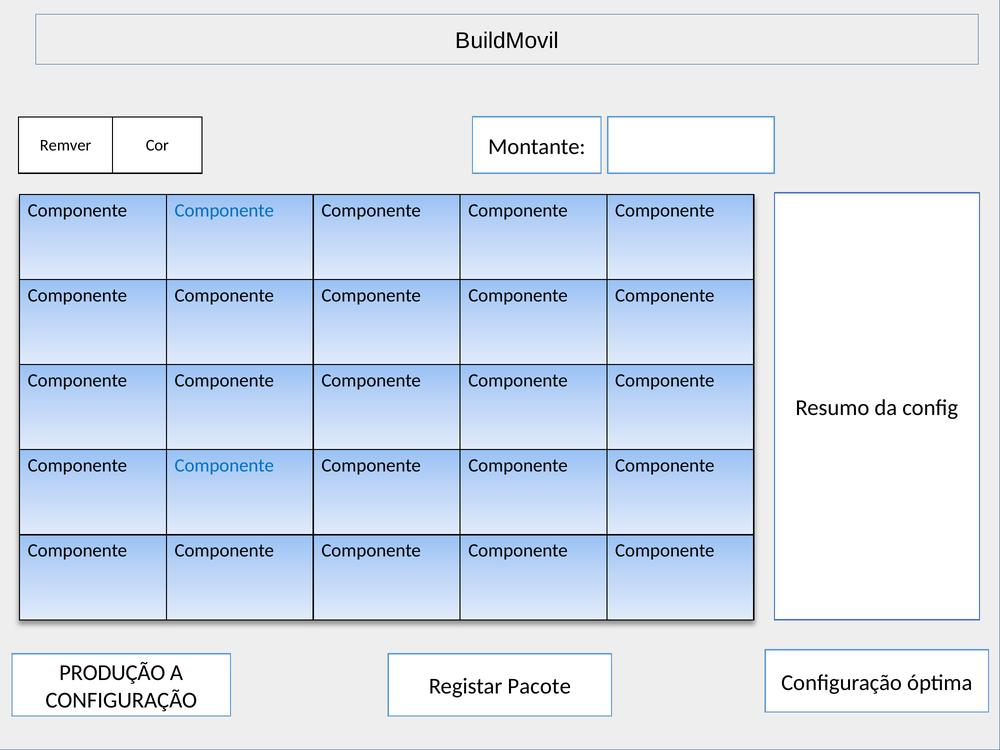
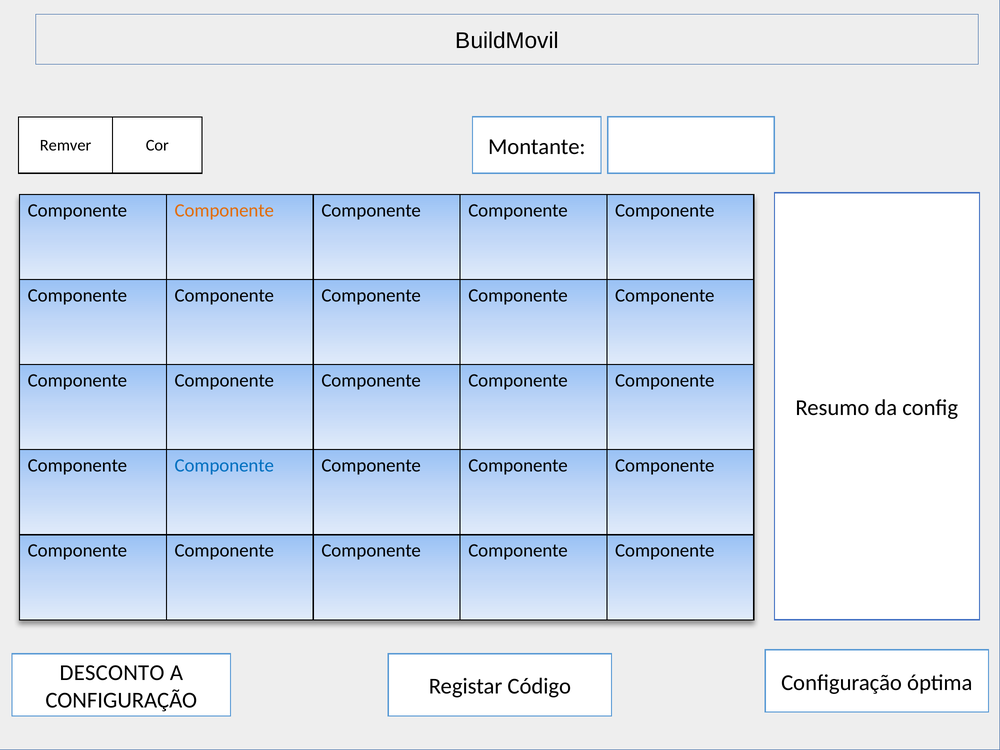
Componente at (224, 210) colour: blue -> orange
PRODUÇÃO: PRODUÇÃO -> DESCONTO
Pacote: Pacote -> Código
